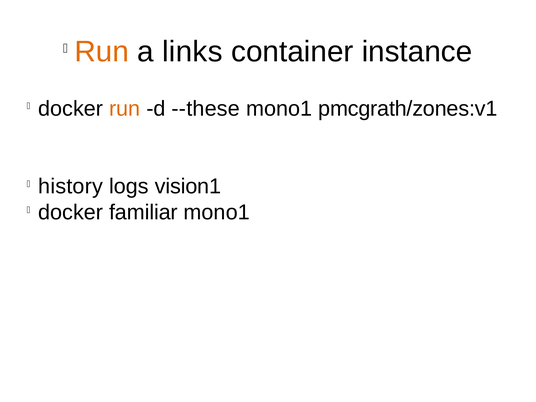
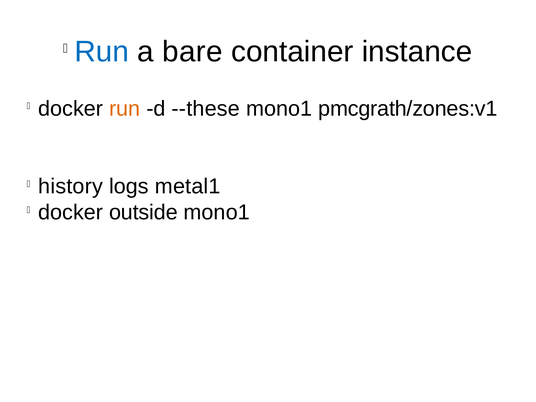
Run at (102, 52) colour: orange -> blue
links: links -> bare
vision1: vision1 -> metal1
familiar: familiar -> outside
